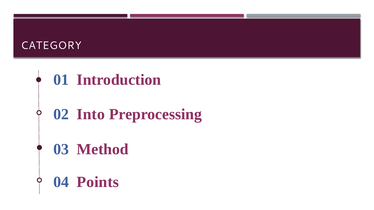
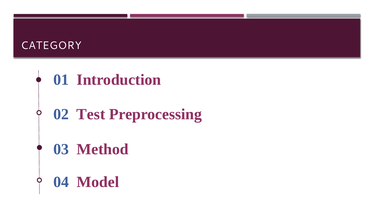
Into: Into -> Test
Points: Points -> Model
